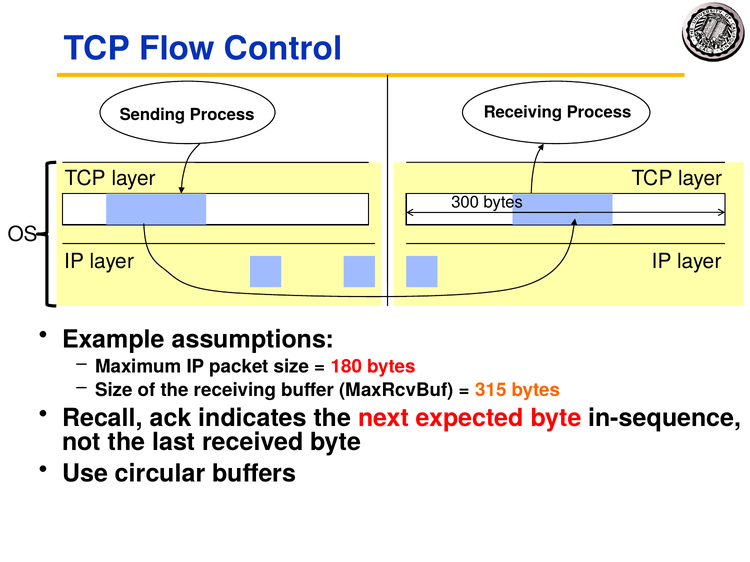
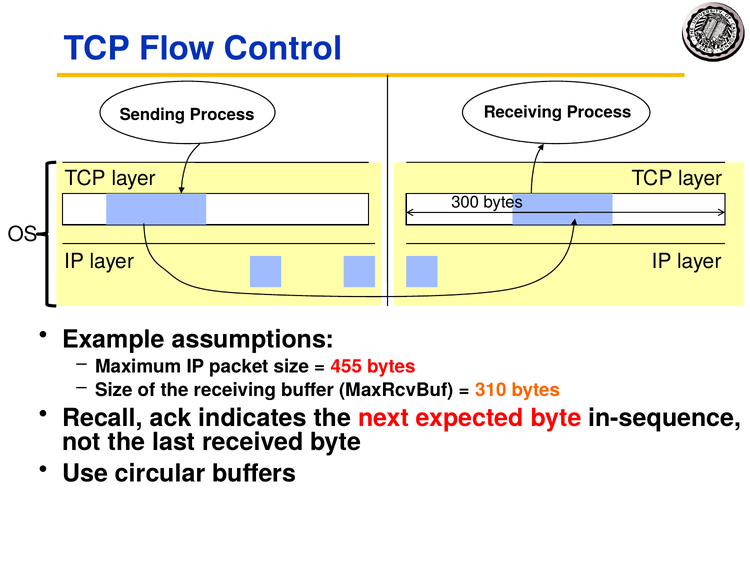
180: 180 -> 455
315: 315 -> 310
